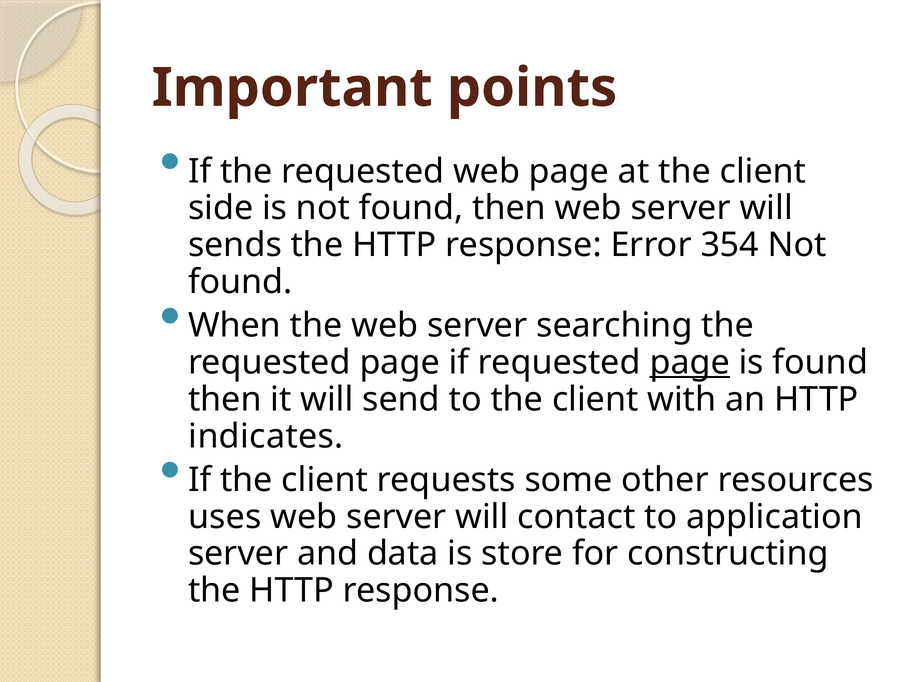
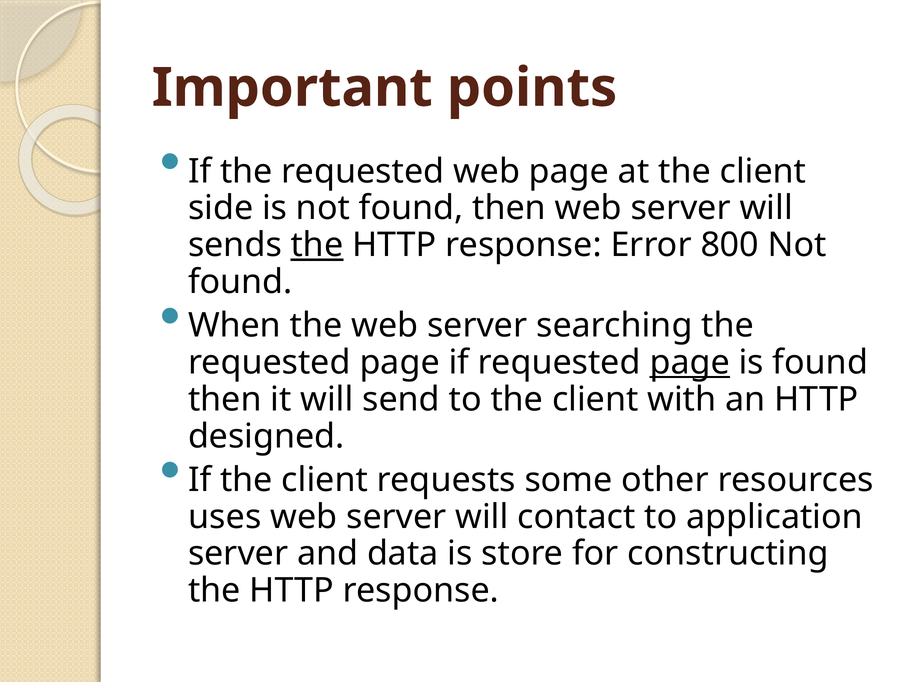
the at (317, 245) underline: none -> present
354: 354 -> 800
indicates: indicates -> designed
